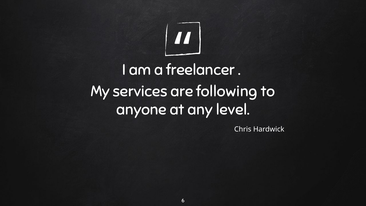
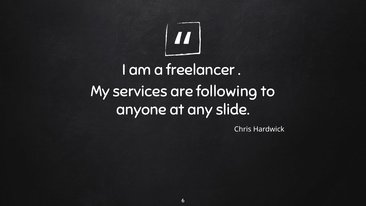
level: level -> slide
